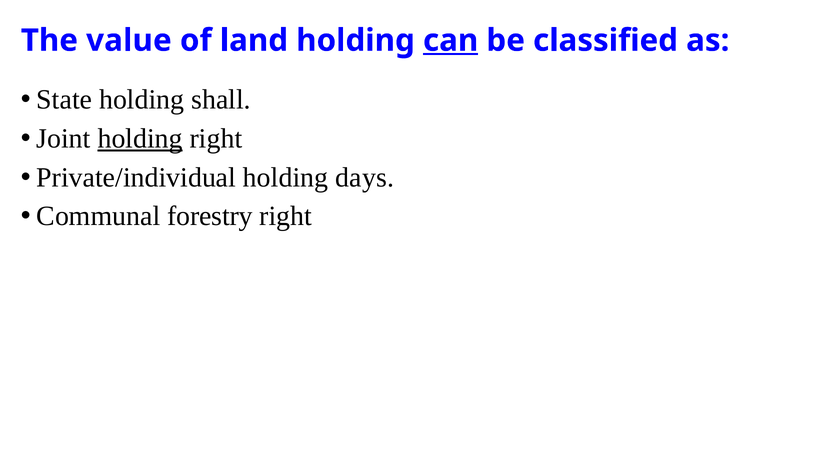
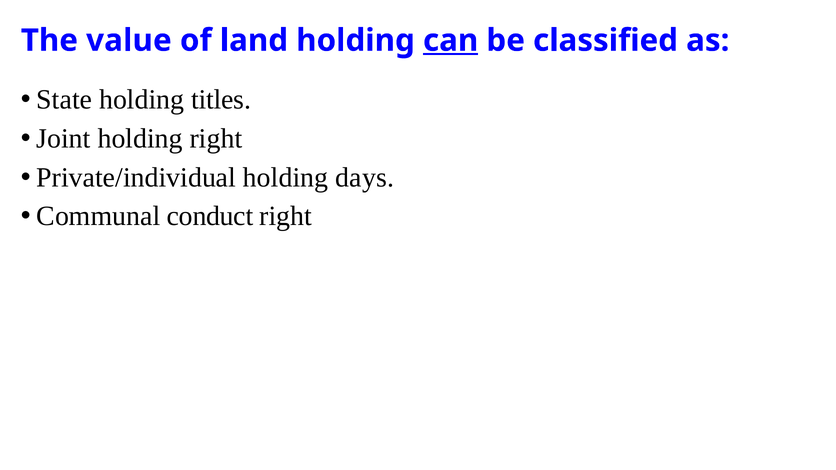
shall: shall -> titles
holding at (140, 139) underline: present -> none
forestry: forestry -> conduct
